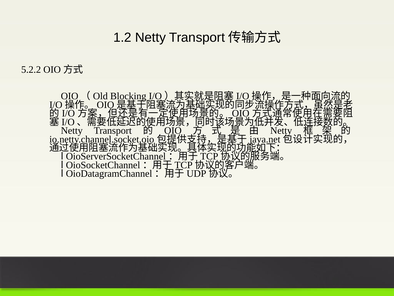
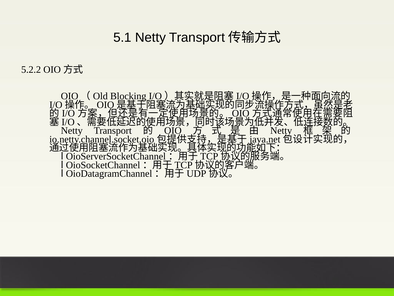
1.2: 1.2 -> 5.1
